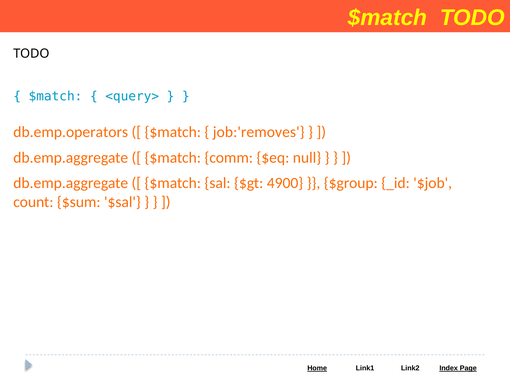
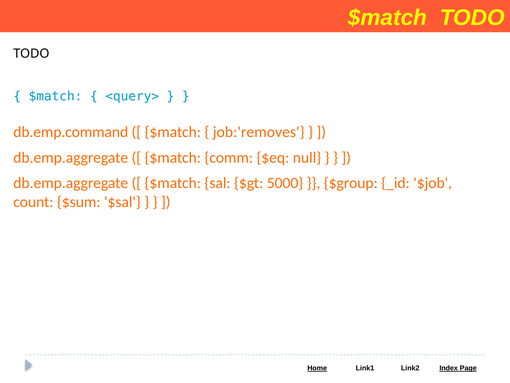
db.emp.operators: db.emp.operators -> db.emp.command
4900: 4900 -> 5000
